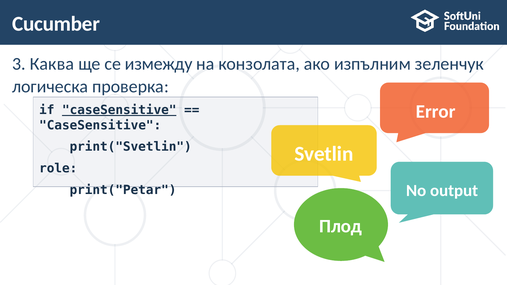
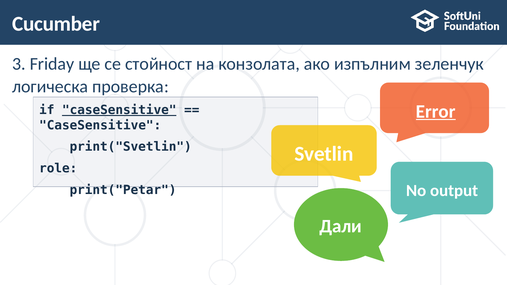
Каква: Каква -> Friday
измежду: измежду -> стойност
Error underline: none -> present
Плод: Плод -> Дали
